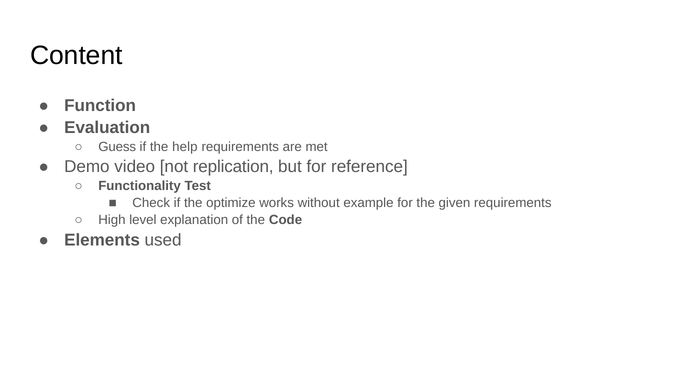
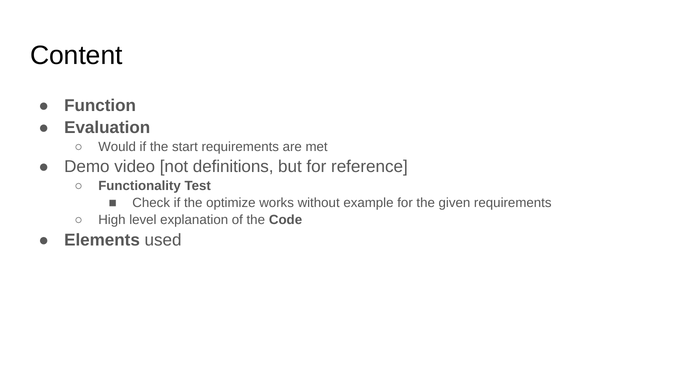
Guess: Guess -> Would
help: help -> start
replication: replication -> definitions
